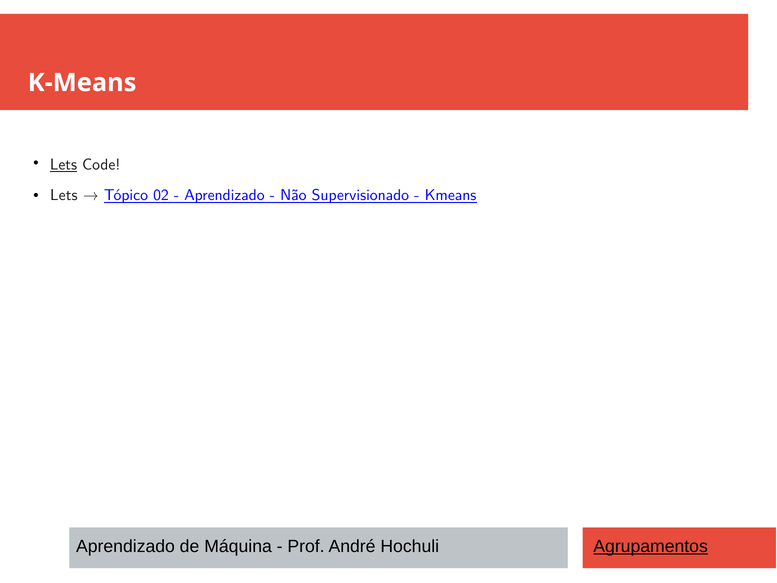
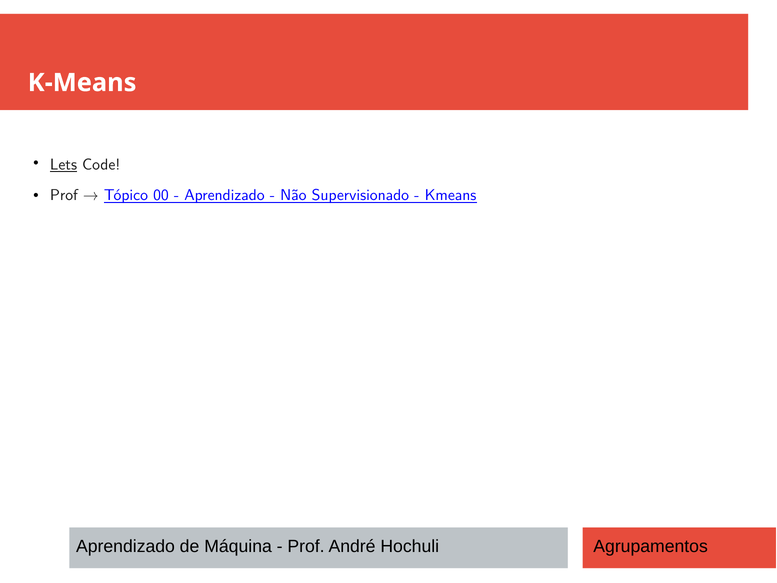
Lets at (64, 195): Lets -> Prof
02: 02 -> 00
Agrupamentos underline: present -> none
